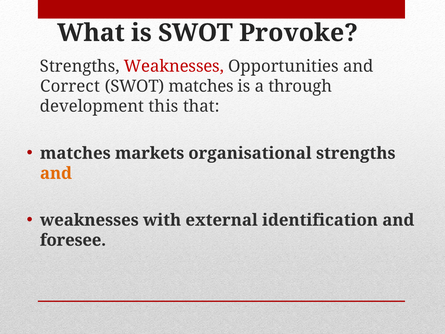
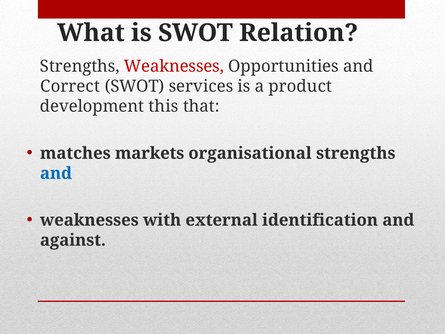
Provoke: Provoke -> Relation
SWOT matches: matches -> services
through: through -> product
and at (56, 173) colour: orange -> blue
foresee: foresee -> against
